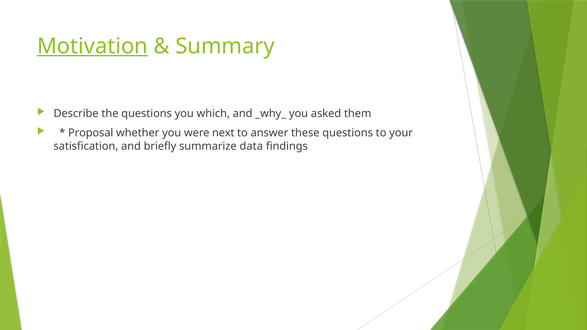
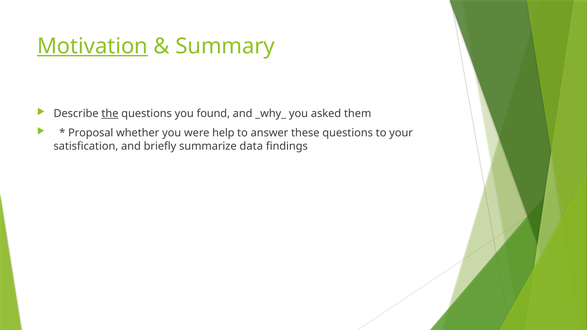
the underline: none -> present
which: which -> found
next: next -> help
